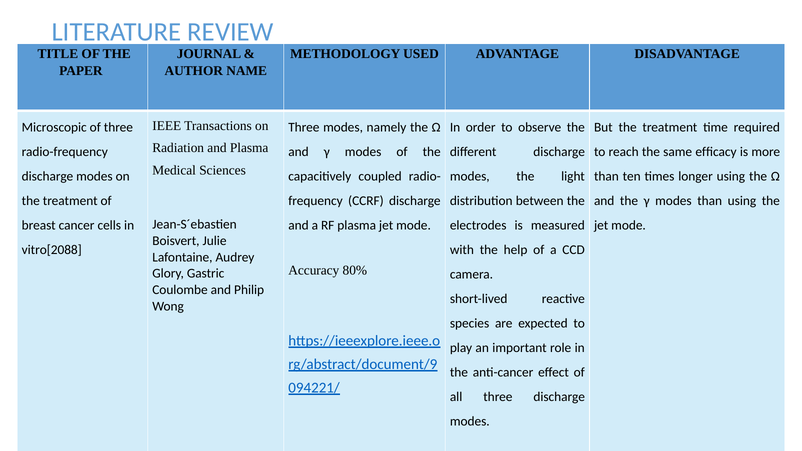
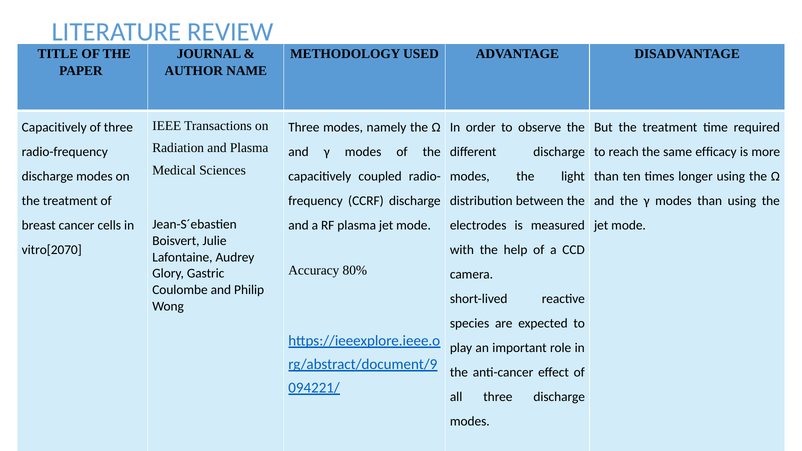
Microscopic at (54, 127): Microscopic -> Capacitively
vitro[2088: vitro[2088 -> vitro[2070
